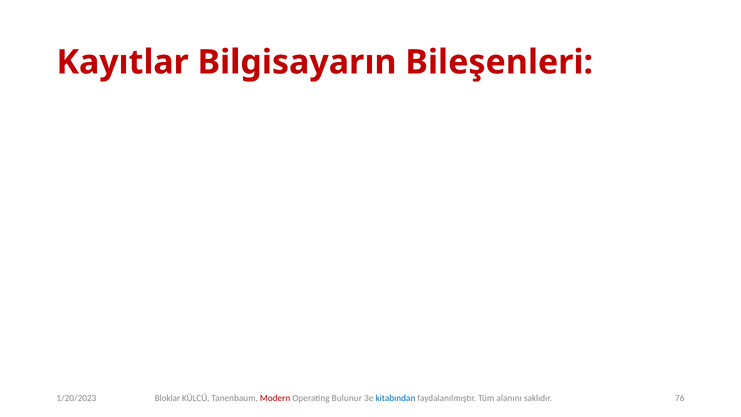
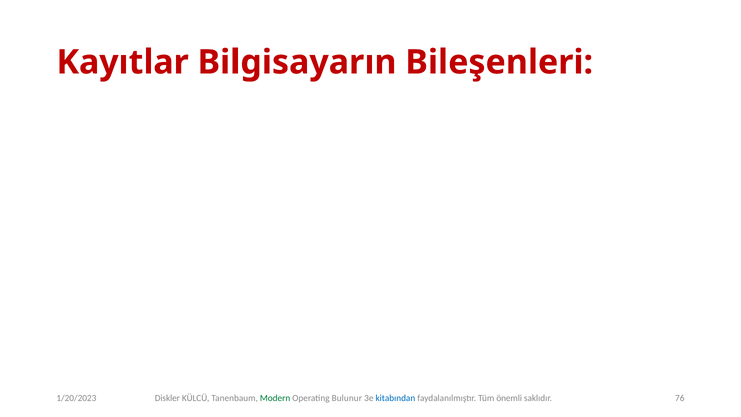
Bloklar: Bloklar -> Diskler
Modern colour: red -> green
alanını: alanını -> önemli
